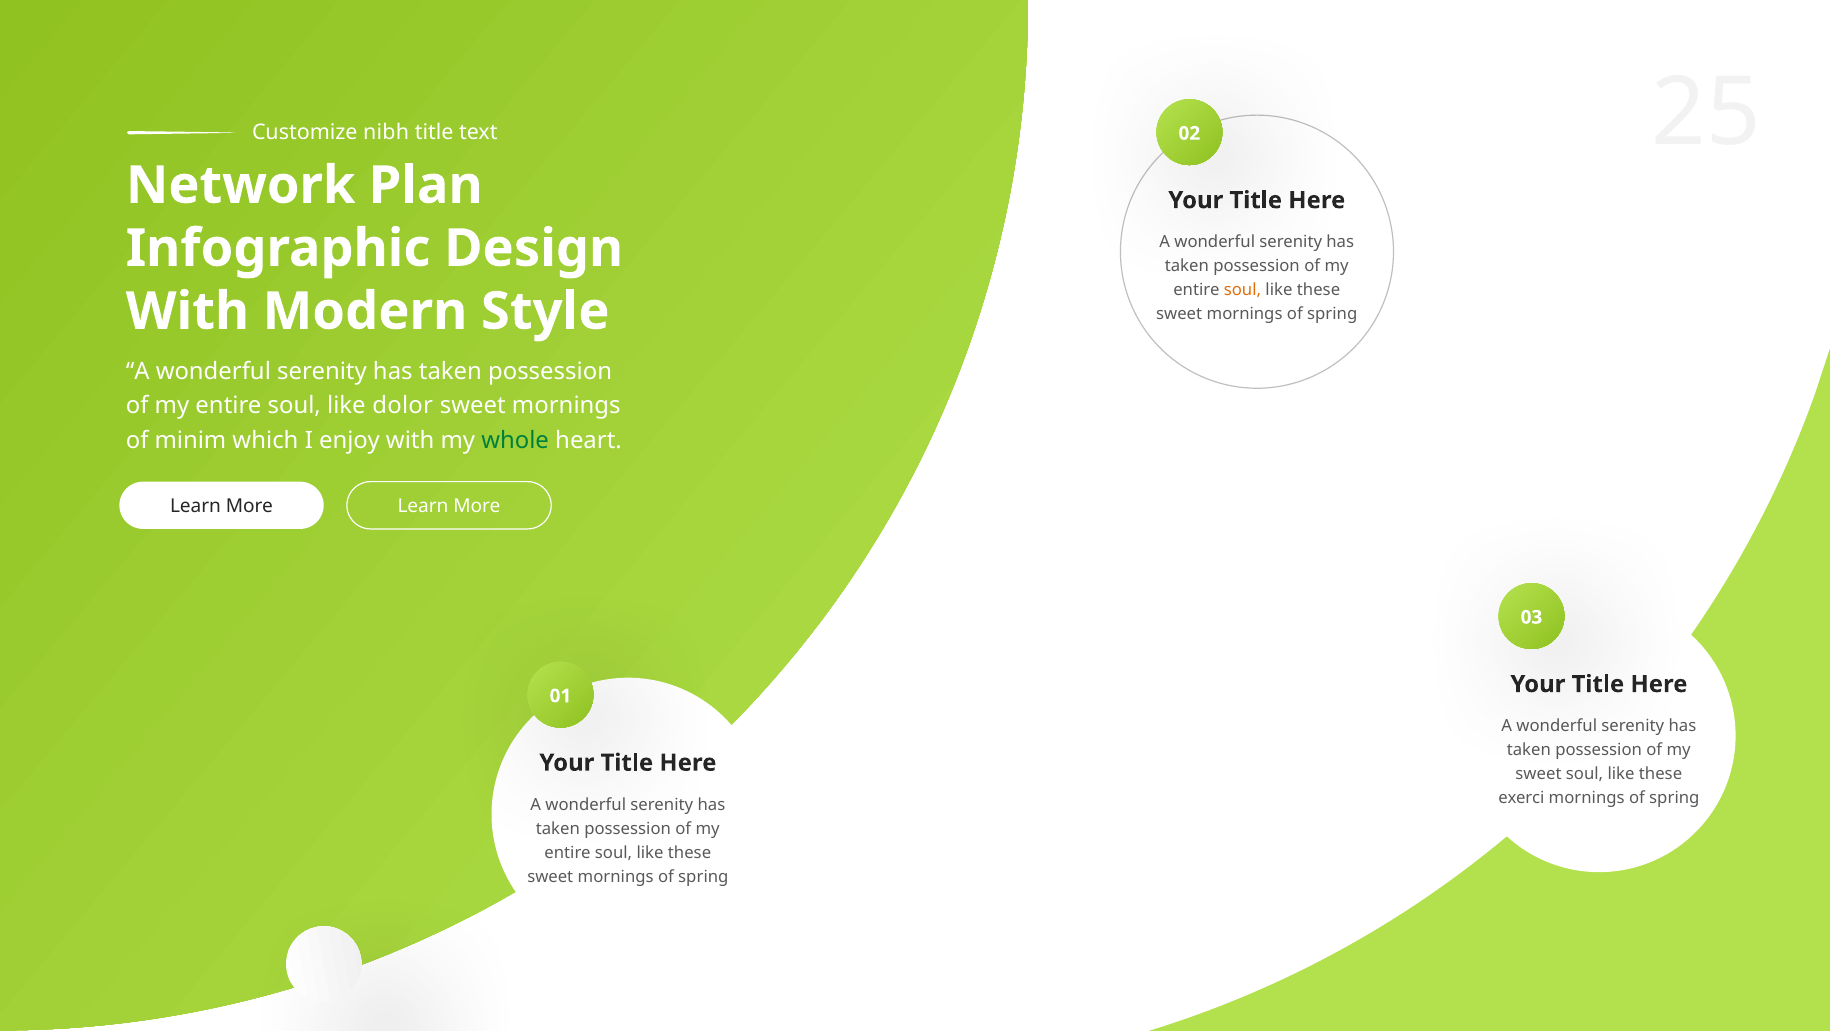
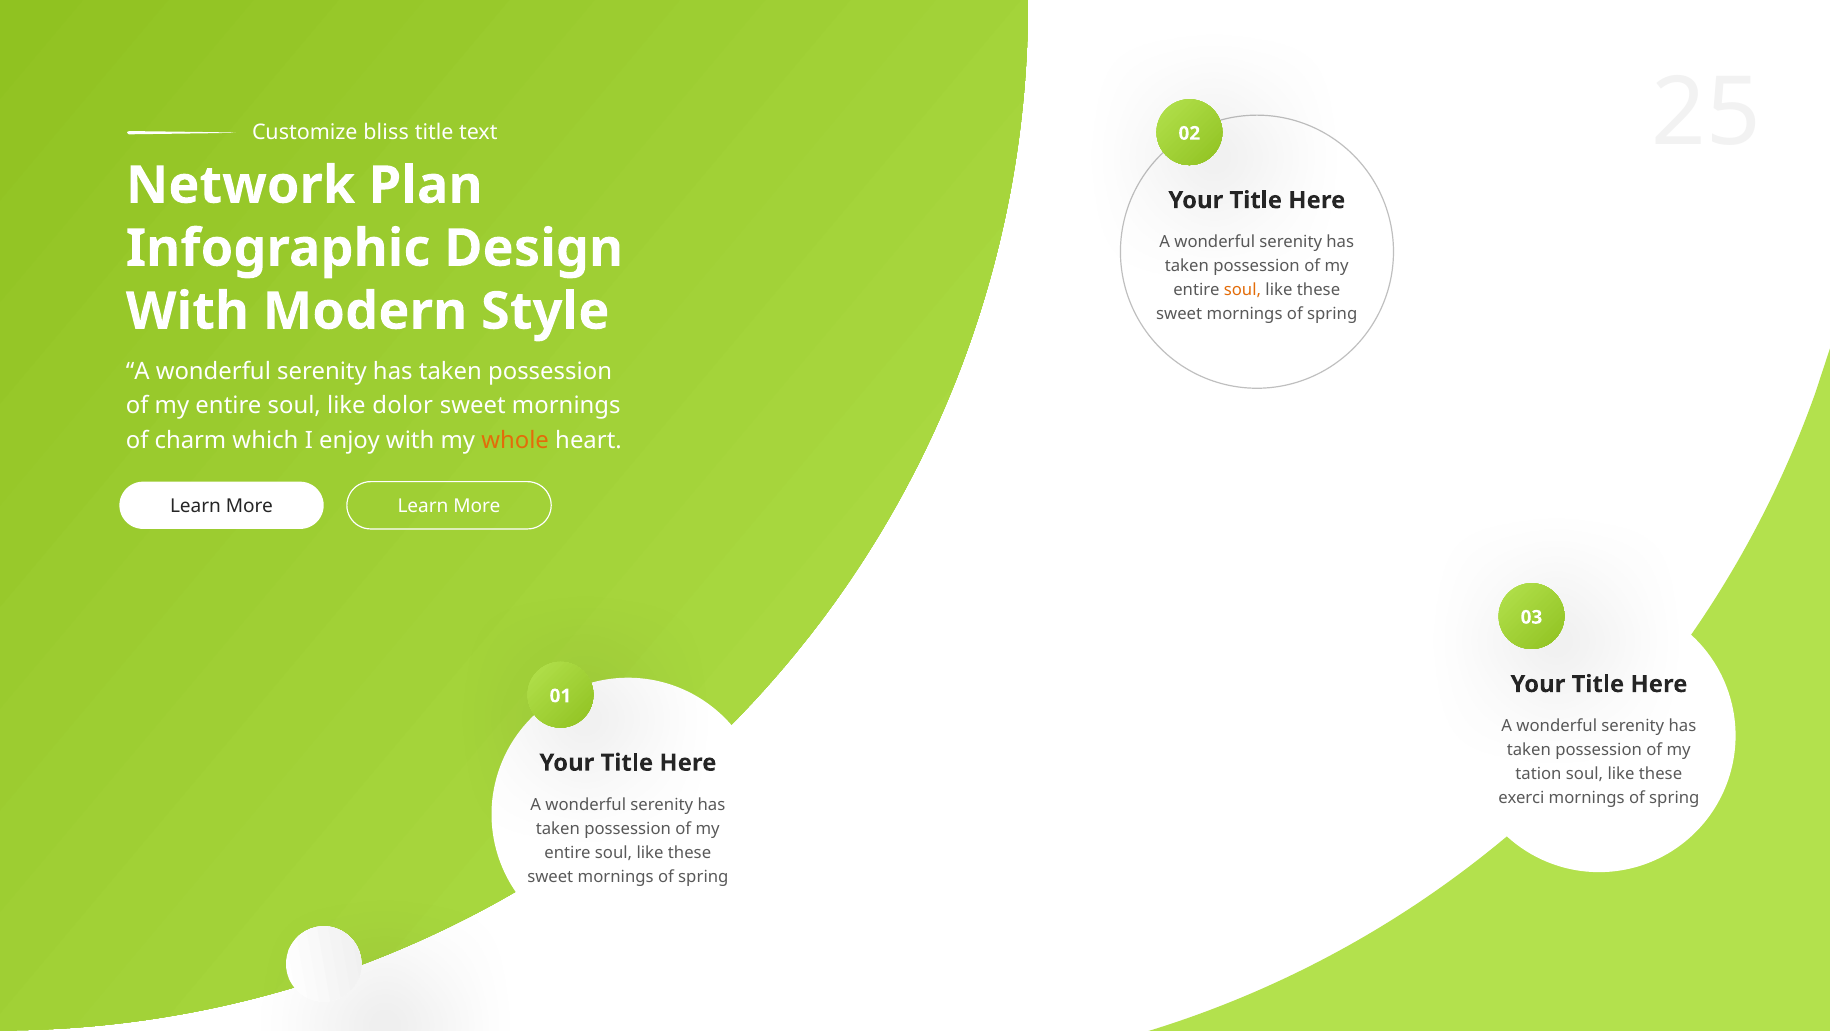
nibh: nibh -> bliss
minim: minim -> charm
whole colour: green -> orange
sweet at (1539, 774): sweet -> tation
